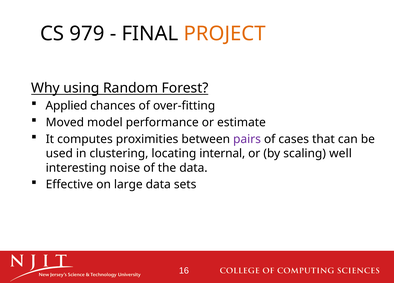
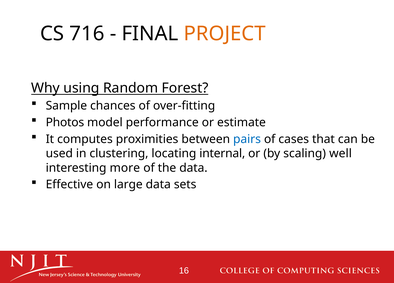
979: 979 -> 716
Applied: Applied -> Sample
Moved: Moved -> Photos
pairs colour: purple -> blue
noise: noise -> more
